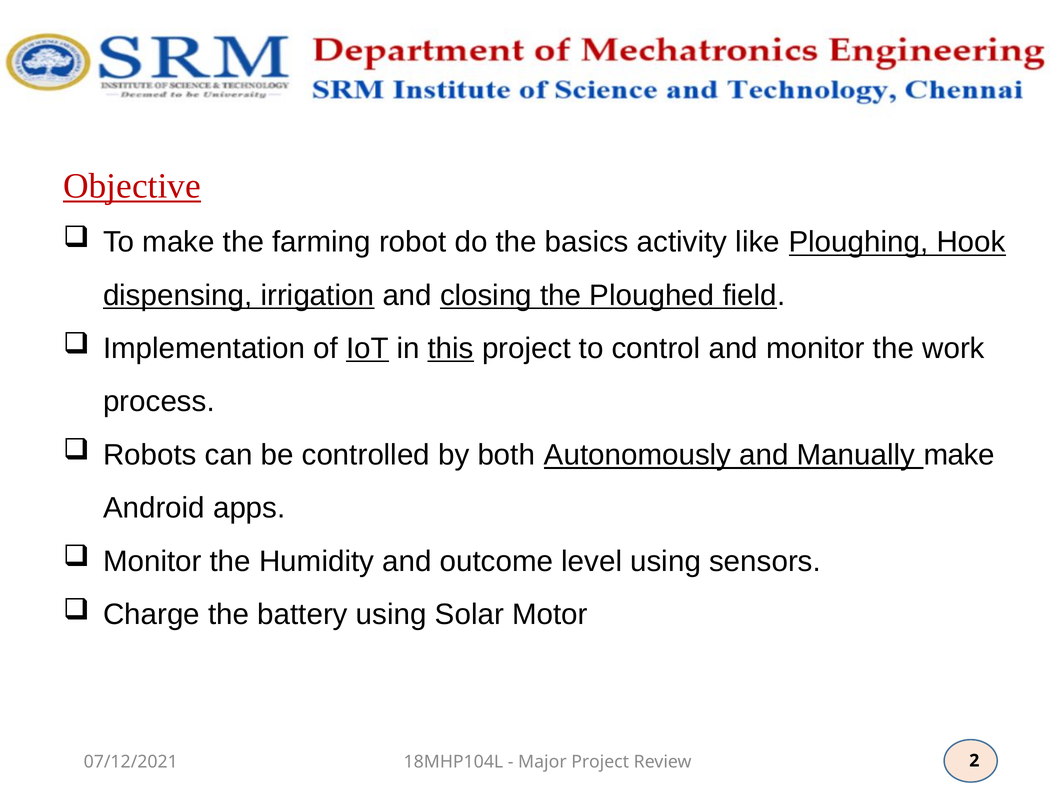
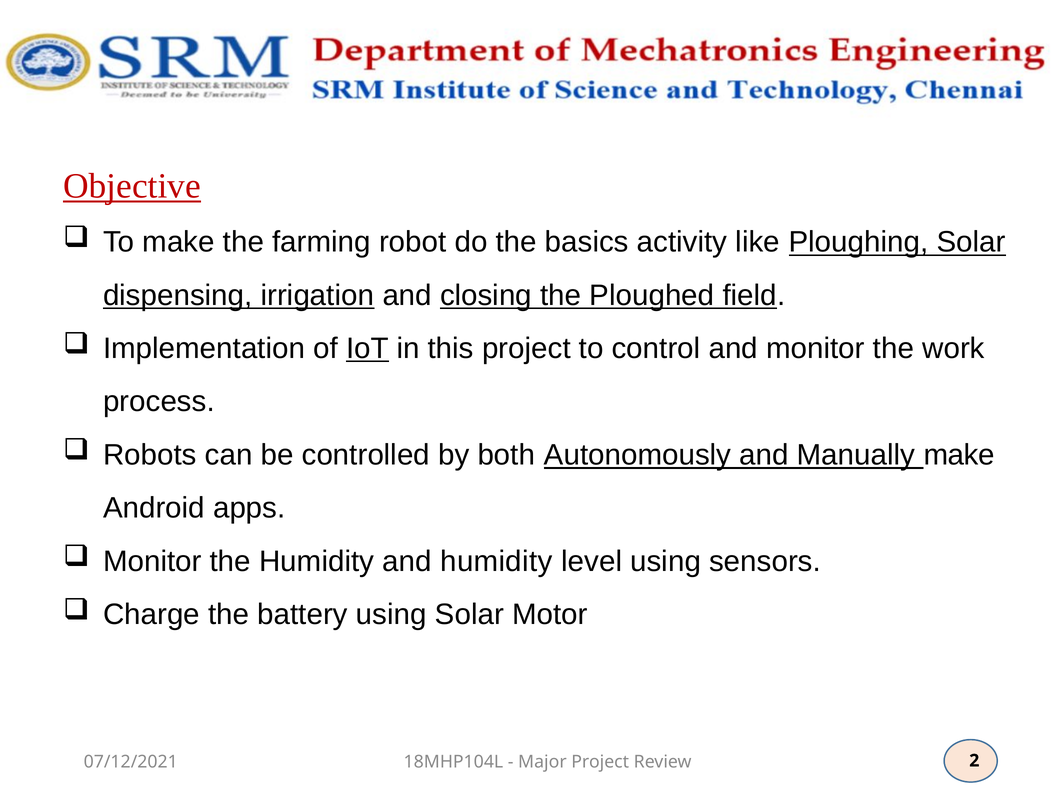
Ploughing Hook: Hook -> Solar
this underline: present -> none
and outcome: outcome -> humidity
